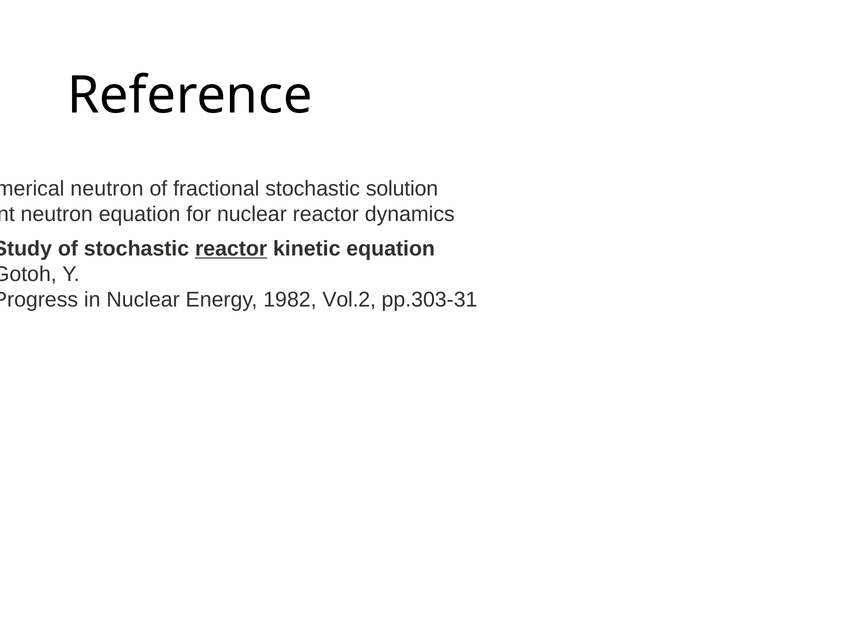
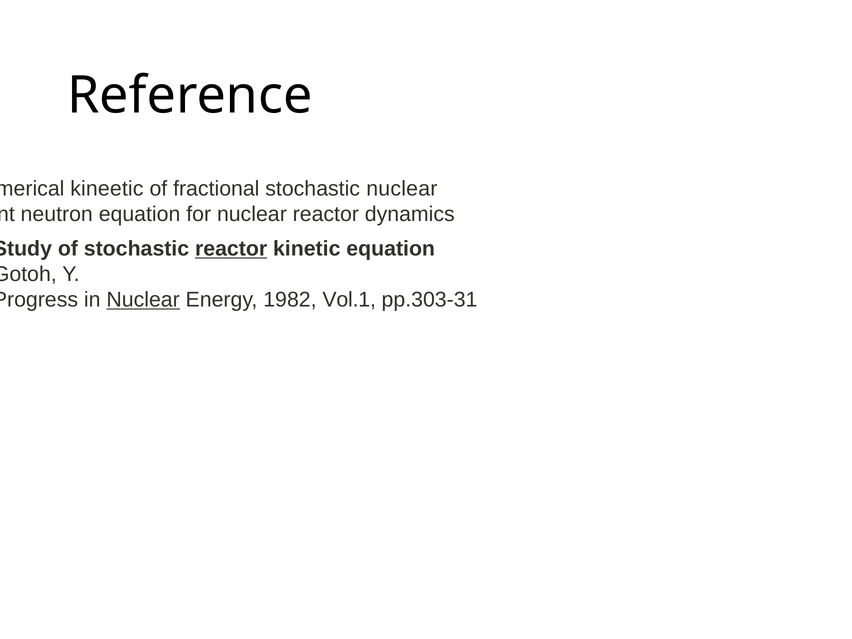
neutron at (107, 189): neutron -> kineetic
stochastic solution: solution -> nuclear
Nuclear at (143, 300) underline: none -> present
Vol.2: Vol.2 -> Vol.1
